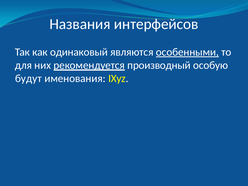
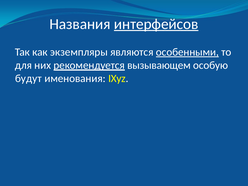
интерфейсов underline: none -> present
одинаковый: одинаковый -> экземпляры
производный: производный -> вызывающем
